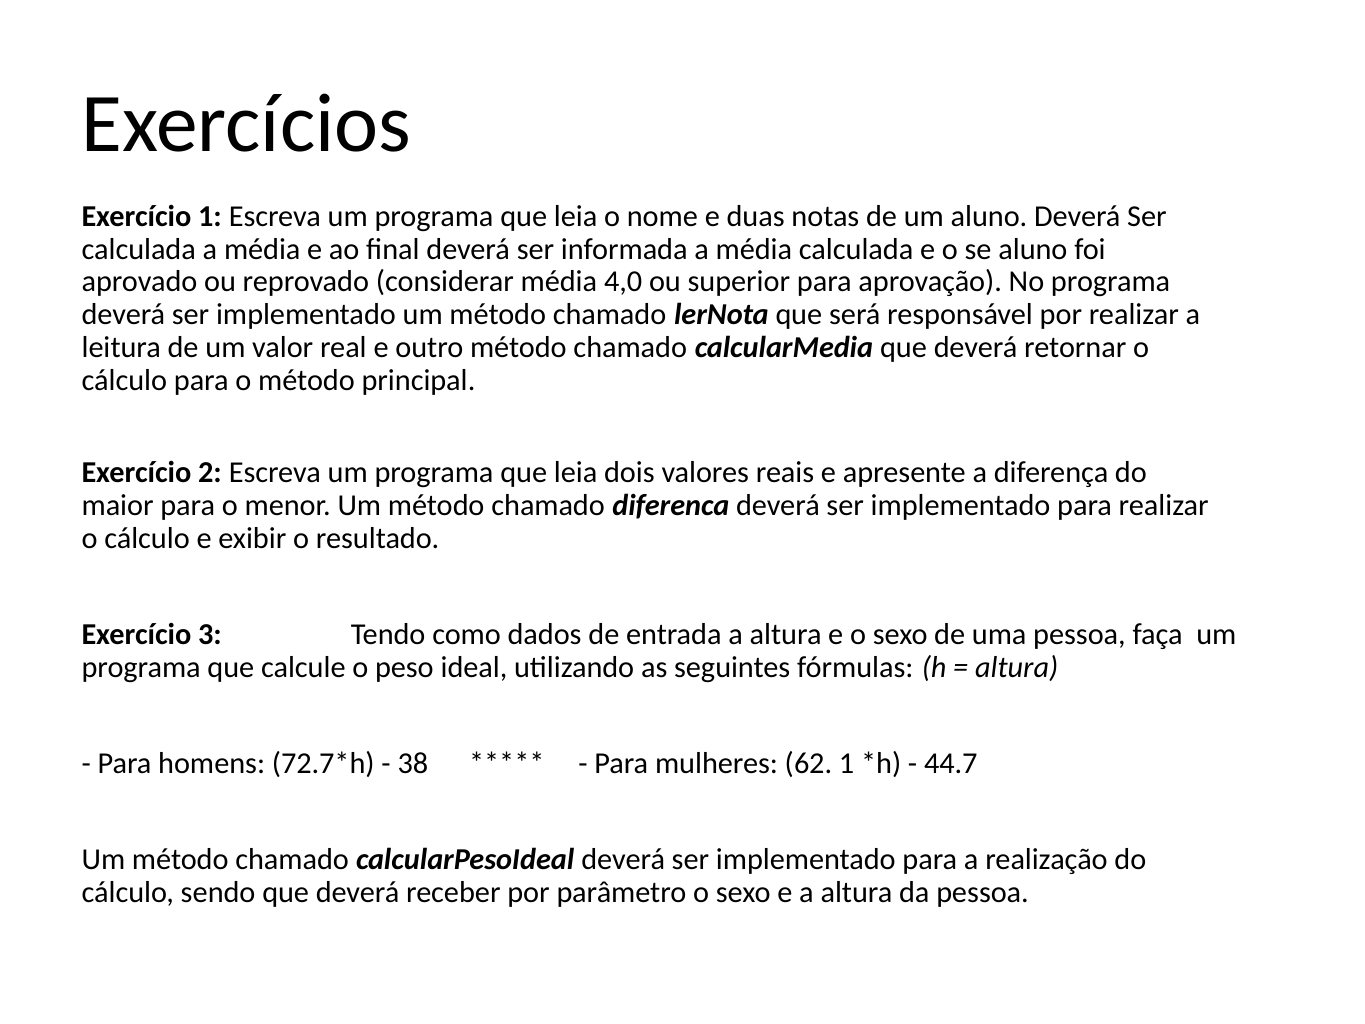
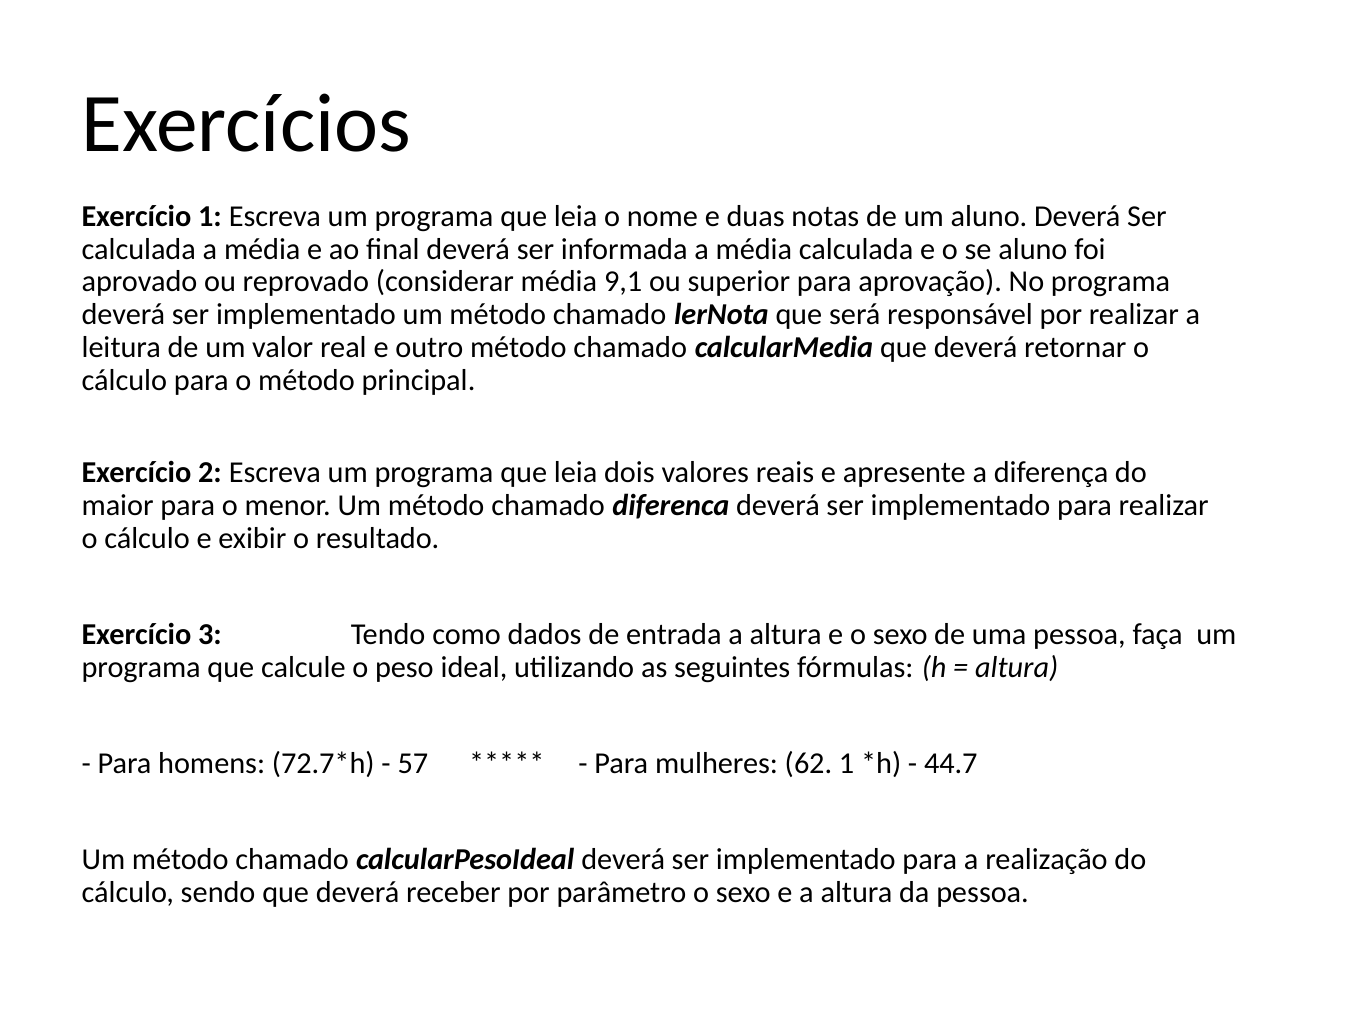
4,0: 4,0 -> 9,1
38: 38 -> 57
